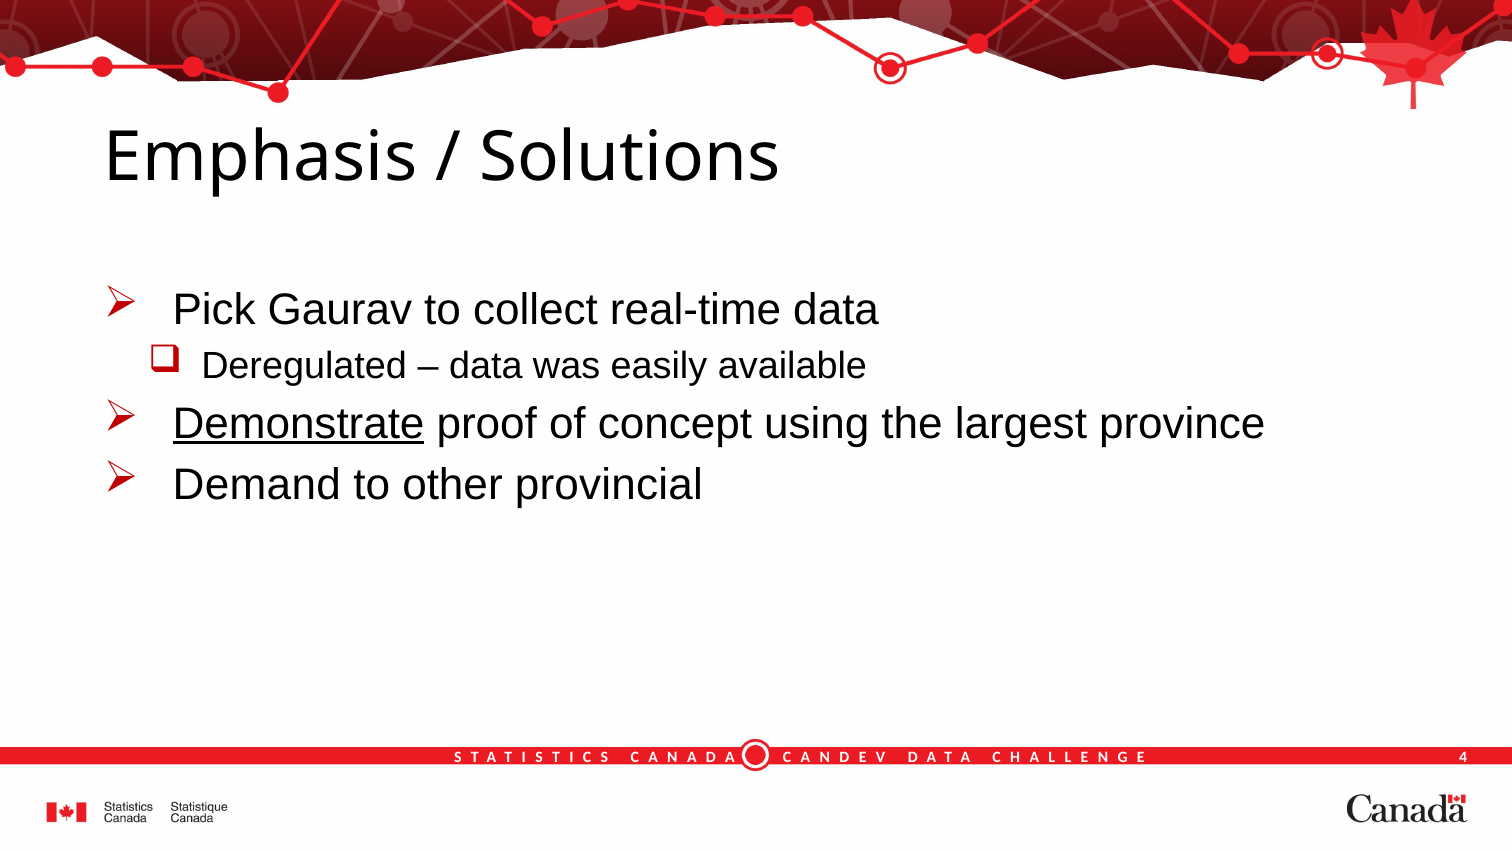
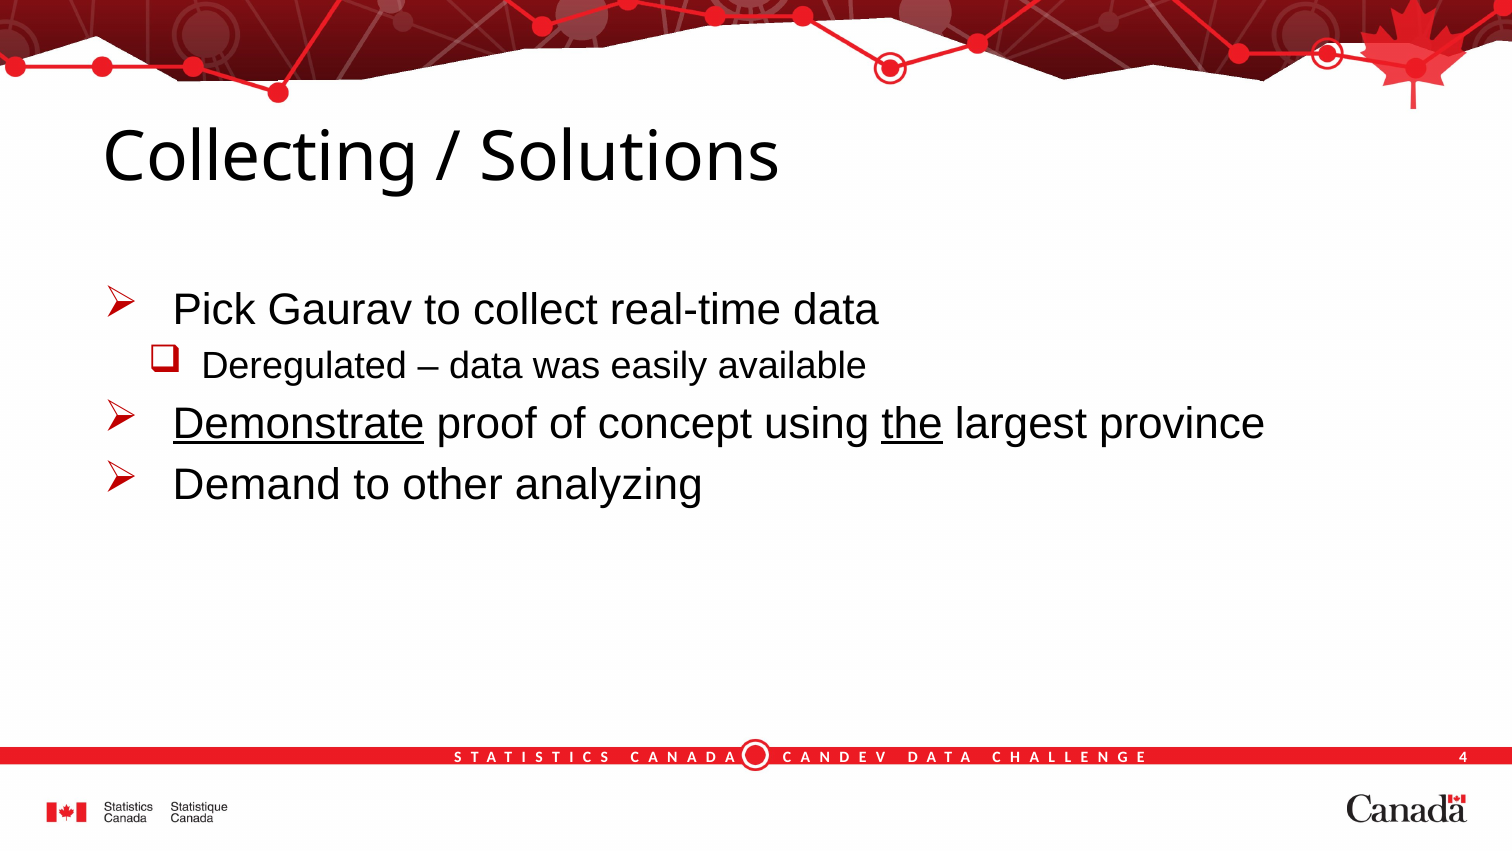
Emphasis: Emphasis -> Collecting
the underline: none -> present
provincial: provincial -> analyzing
